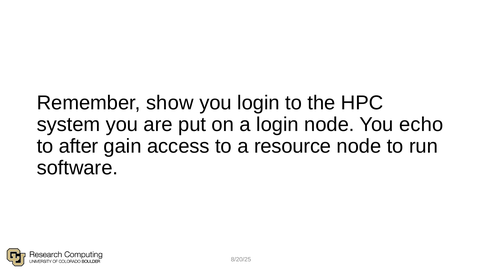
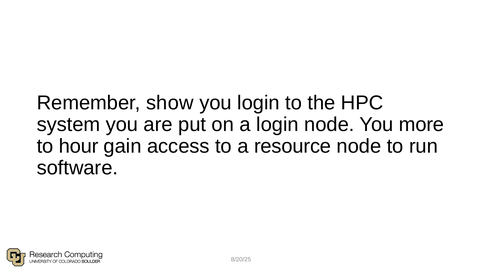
echo: echo -> more
after: after -> hour
